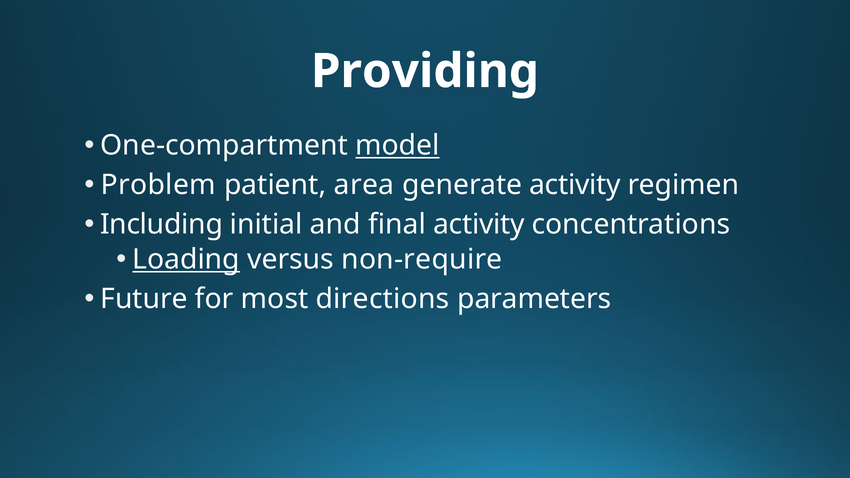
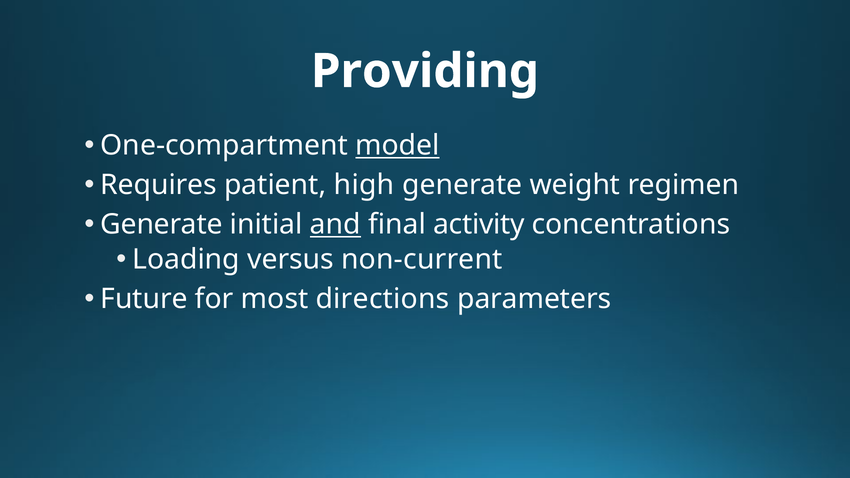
Problem: Problem -> Requires
area: area -> high
generate activity: activity -> weight
Including at (162, 225): Including -> Generate
and underline: none -> present
Loading underline: present -> none
non-require: non-require -> non-current
